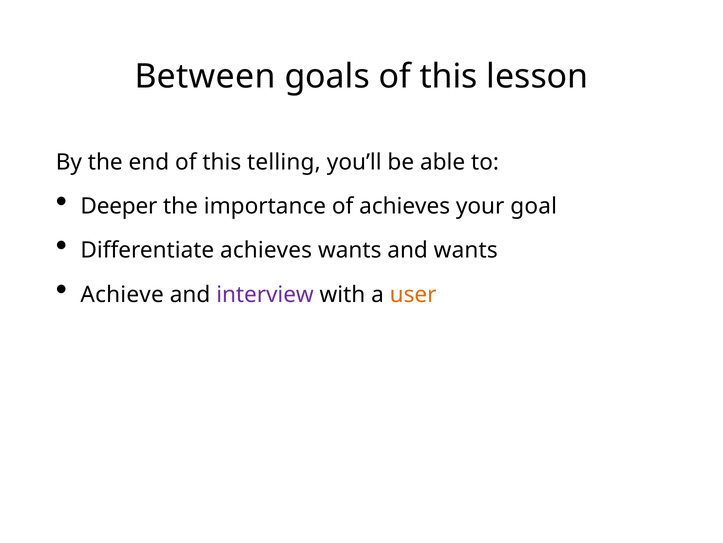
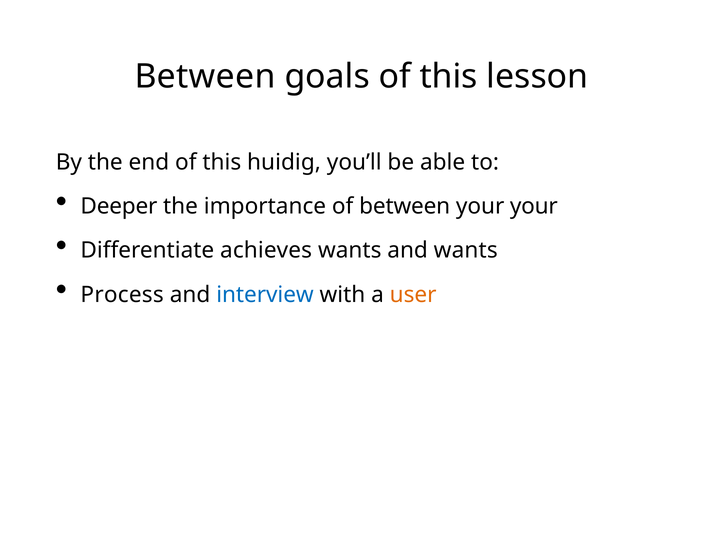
telling: telling -> huidig
of achieves: achieves -> between
your goal: goal -> your
Achieve: Achieve -> Process
interview colour: purple -> blue
